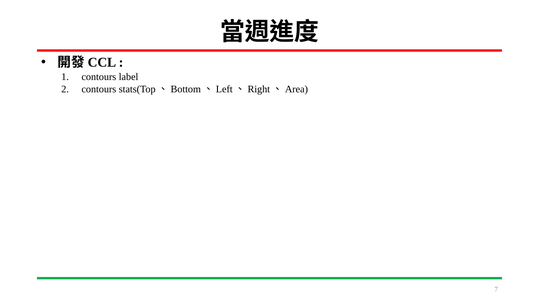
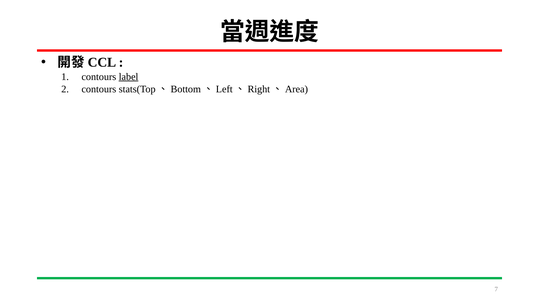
label underline: none -> present
